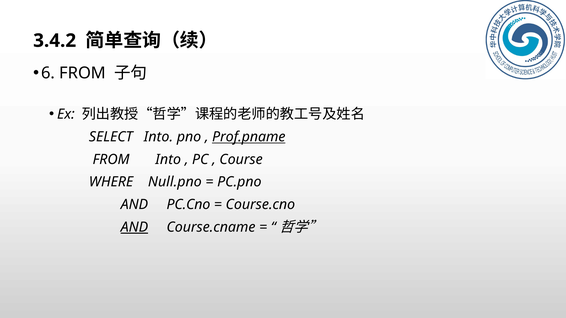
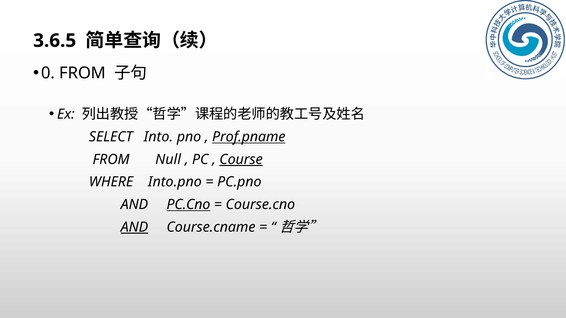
3.4.2: 3.4.2 -> 3.6.5
6: 6 -> 0
FROM Into: Into -> Null
Course underline: none -> present
Null.pno: Null.pno -> Into.pno
PC.Cno underline: none -> present
